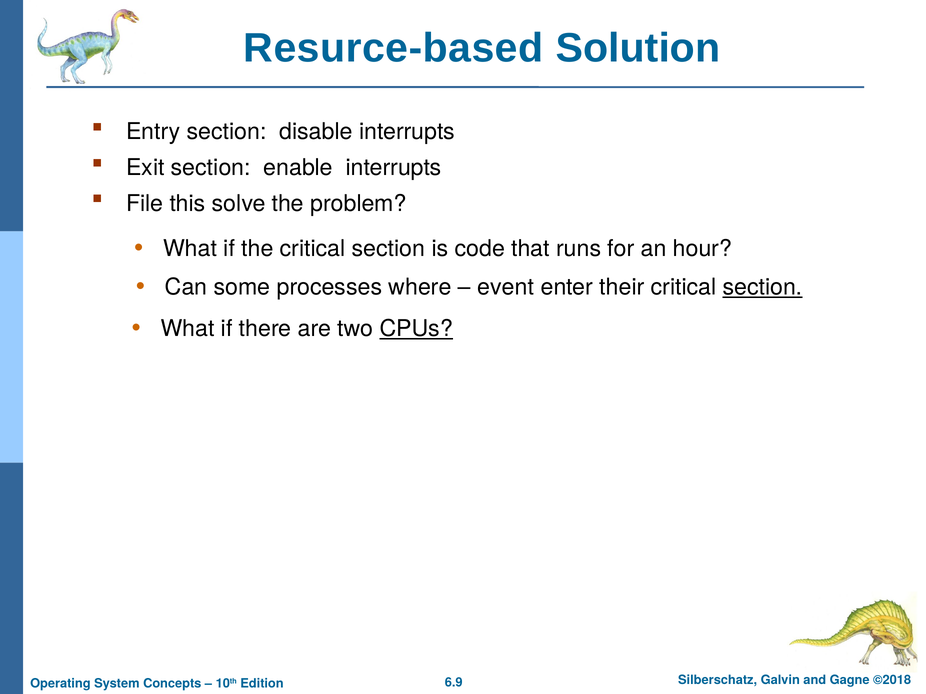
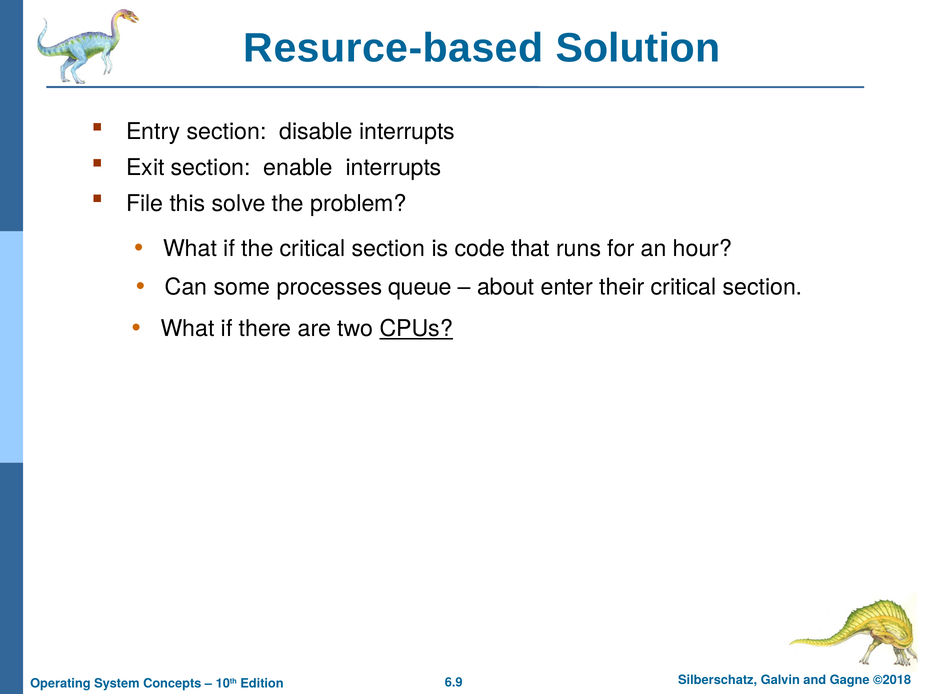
where: where -> queue
event: event -> about
section at (763, 287) underline: present -> none
